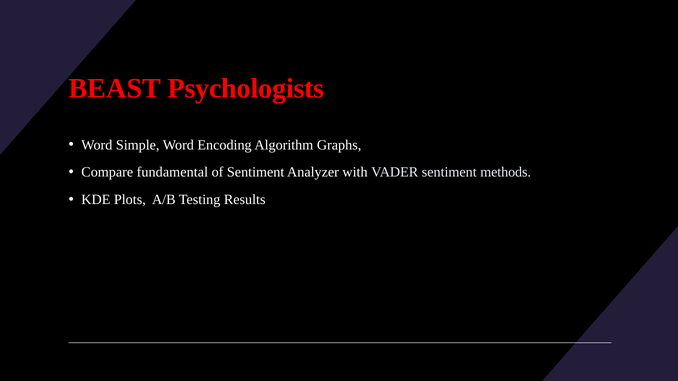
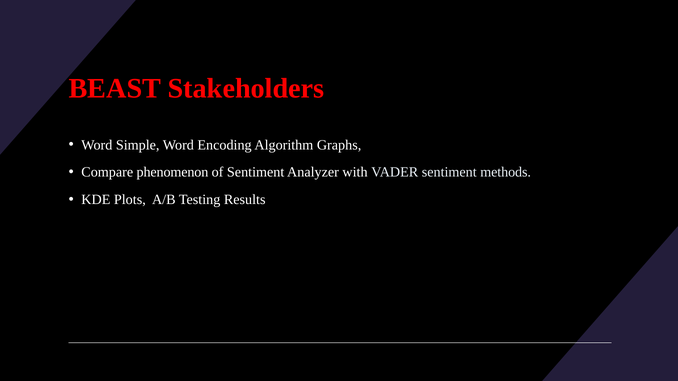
Psychologists: Psychologists -> Stakeholders
fundamental: fundamental -> phenomenon
